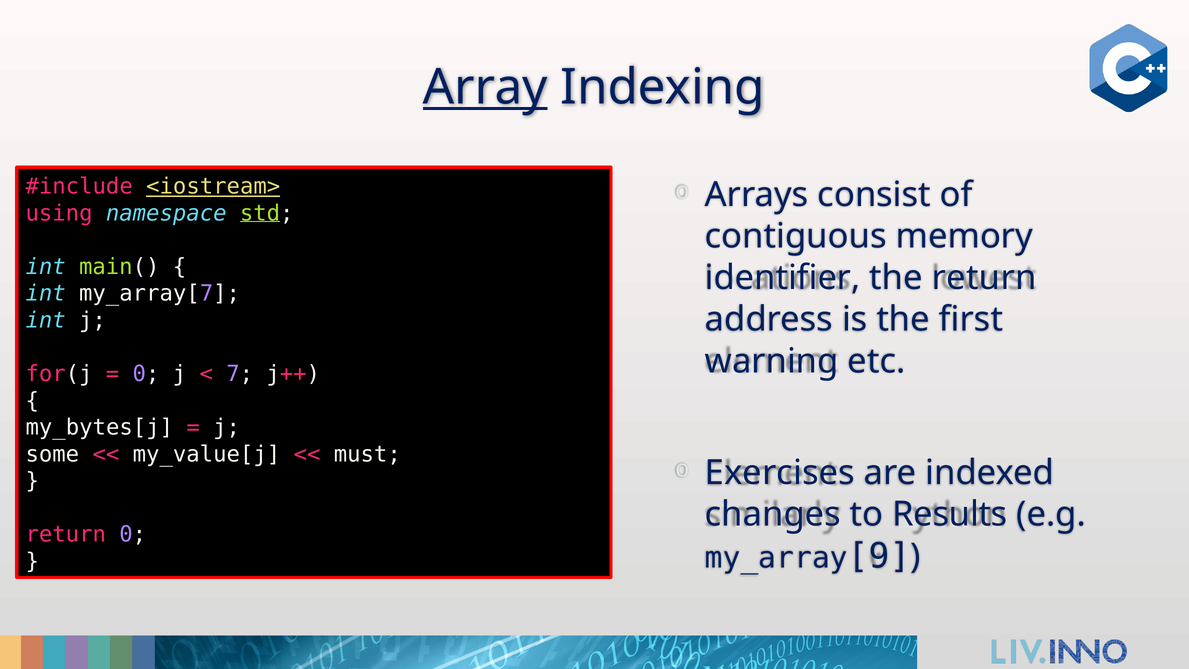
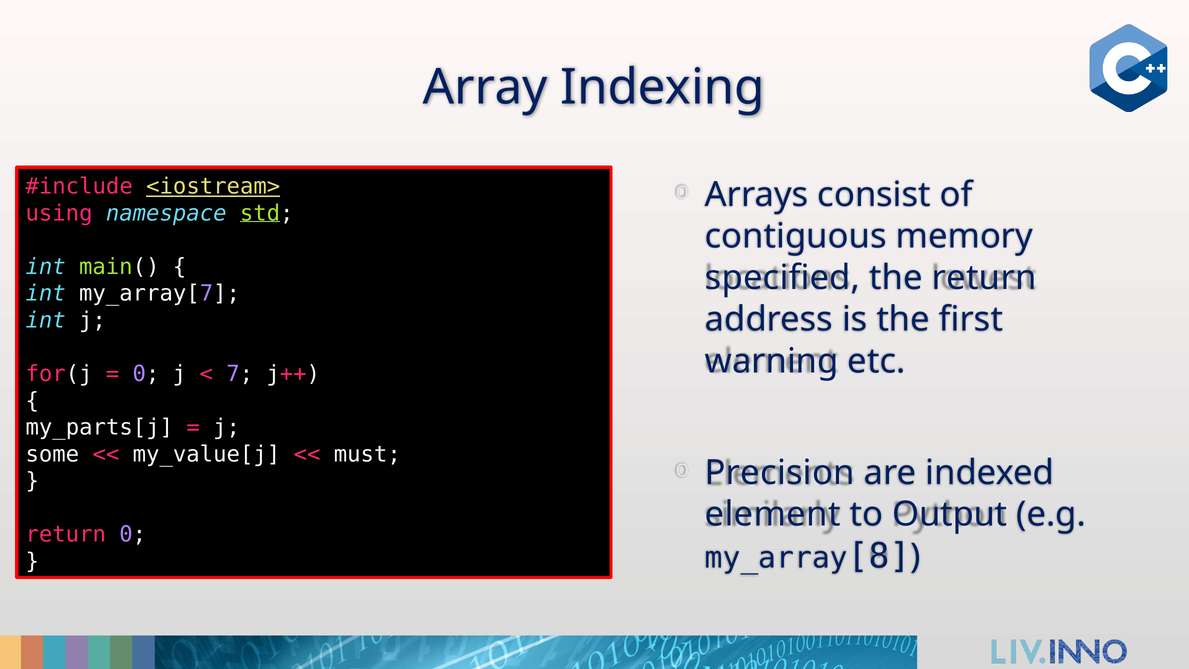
Array underline: present -> none
identifier: identifier -> specified
my_bytes[j: my_bytes[j -> my_parts[j
Exercises: Exercises -> Precision
changes: changes -> element
Results: Results -> Output
9: 9 -> 8
